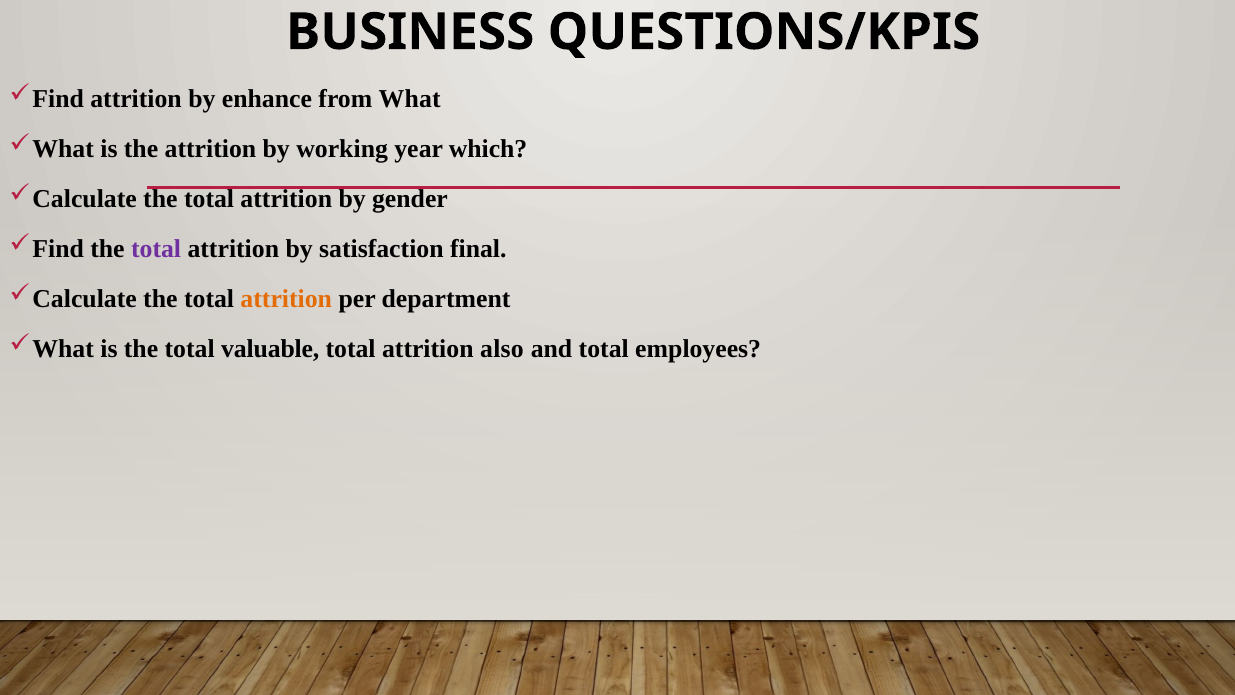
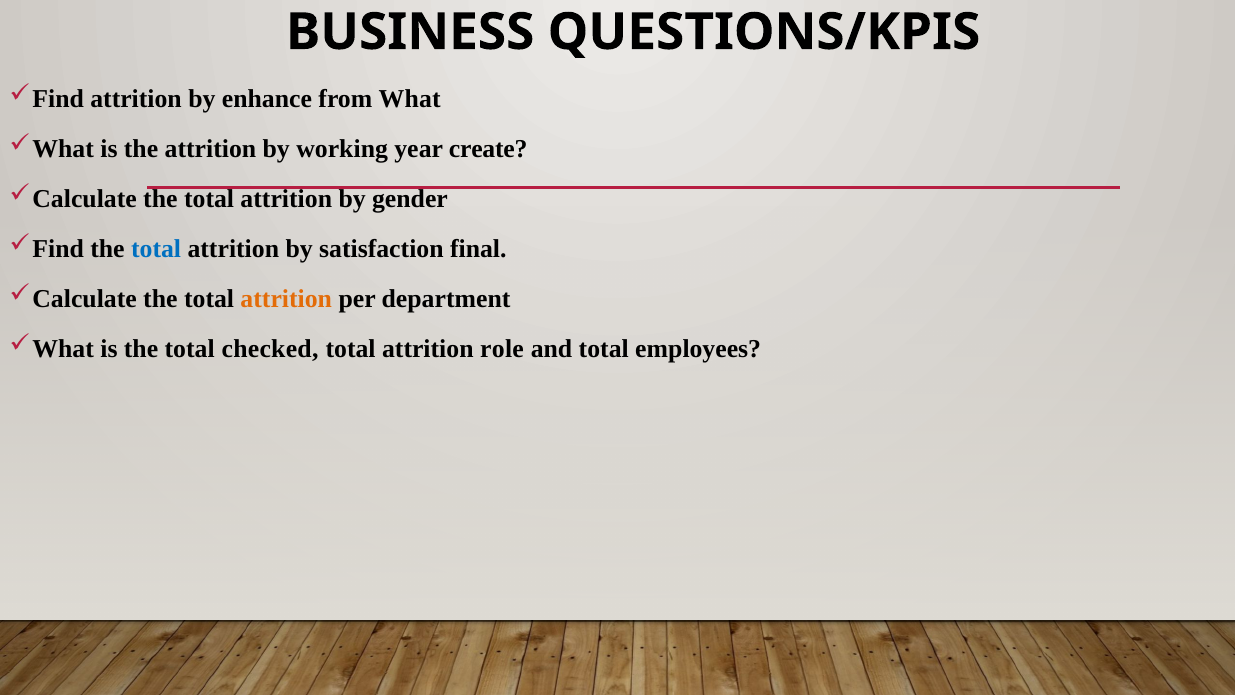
which: which -> create
total at (156, 249) colour: purple -> blue
valuable: valuable -> checked
also: also -> role
